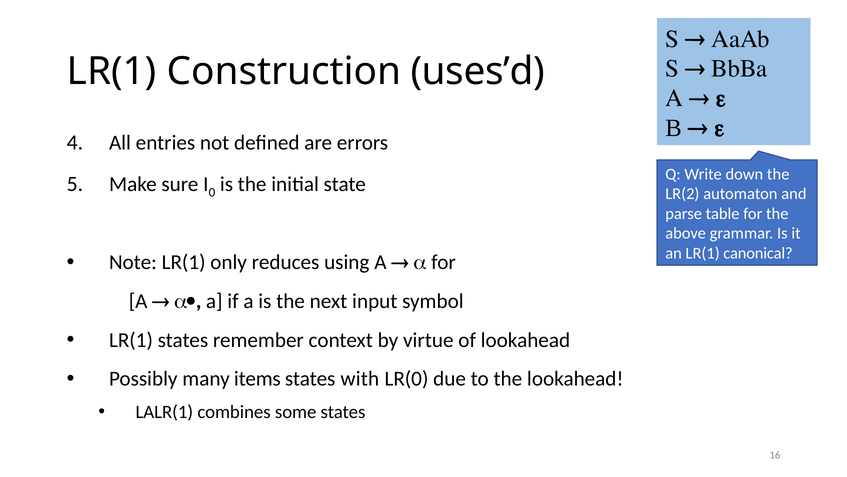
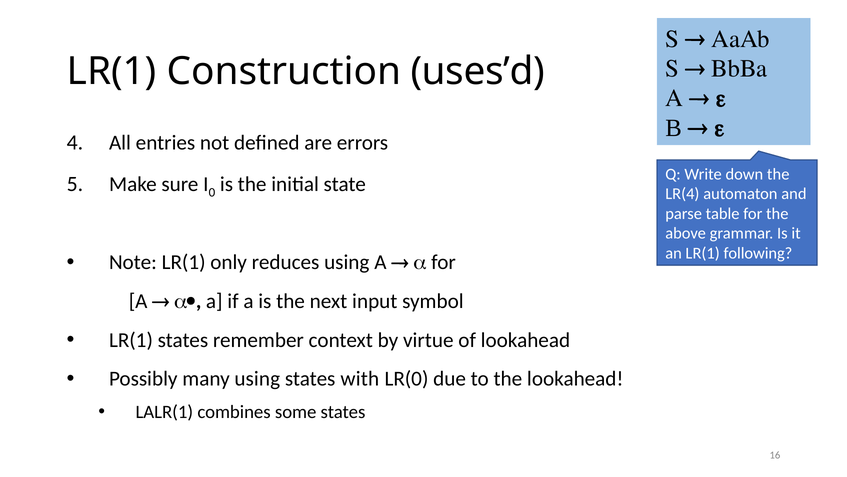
LR(2: LR(2 -> LR(4
canonical: canonical -> following
many items: items -> using
